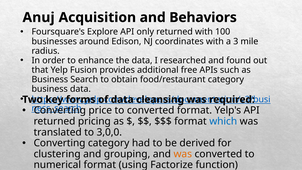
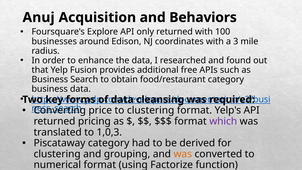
to converted: converted -> clustering
which colour: blue -> purple
3,0,0: 3,0,0 -> 1,0,3
Converting at (60, 143): Converting -> Piscataway
